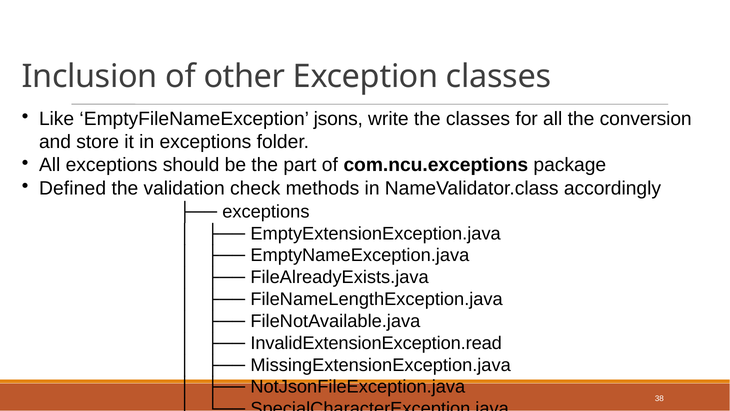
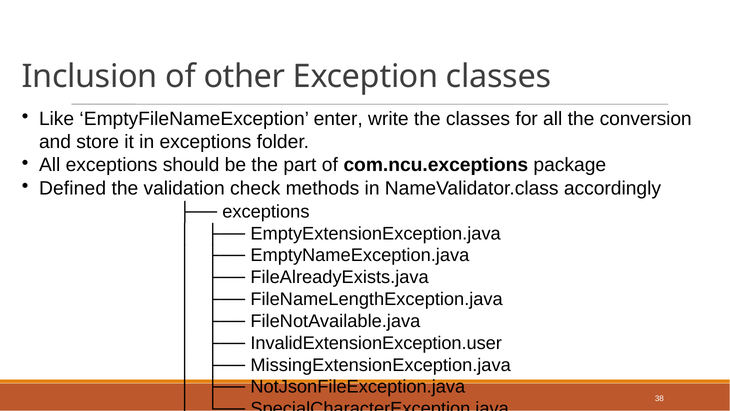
jsons: jsons -> enter
InvalidExtensionException.read: InvalidExtensionException.read -> InvalidExtensionException.user
